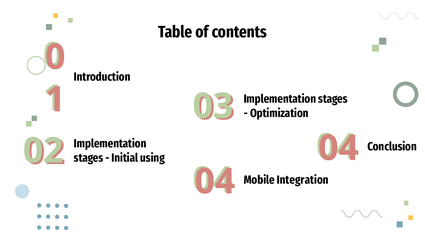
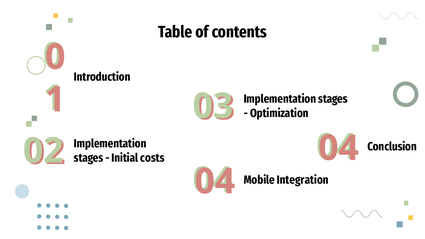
using: using -> costs
